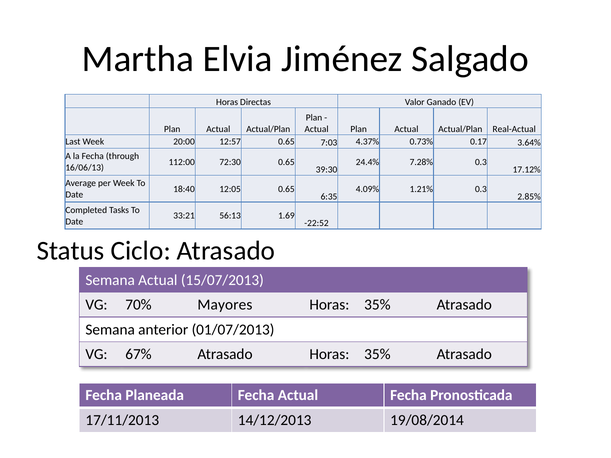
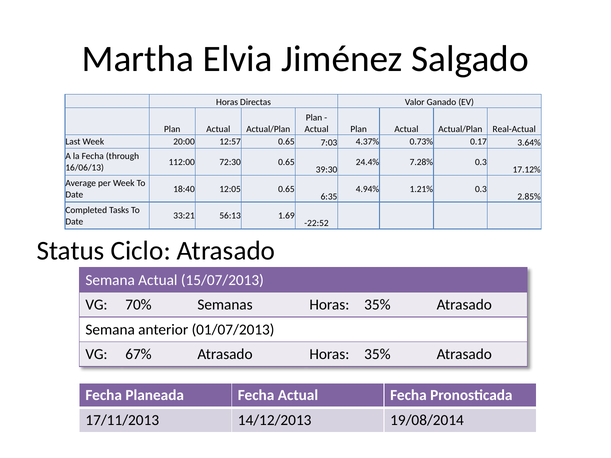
4.09%: 4.09% -> 4.94%
Mayores: Mayores -> Semanas
